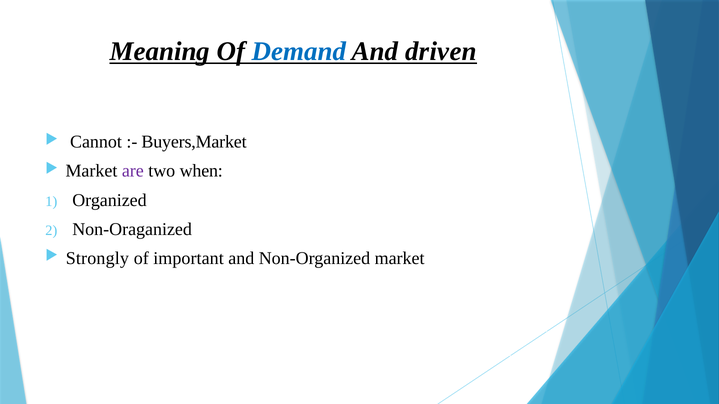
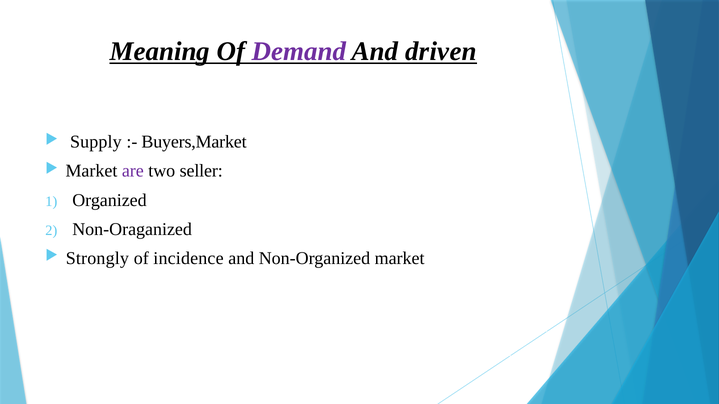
Demand colour: blue -> purple
Cannot: Cannot -> Supply
when: when -> seller
important: important -> incidence
